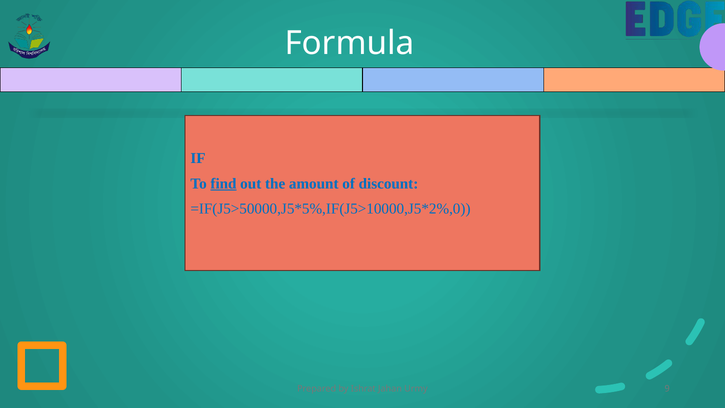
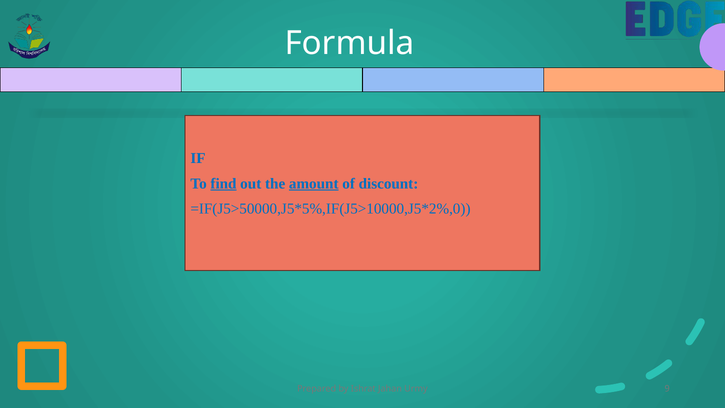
amount underline: none -> present
